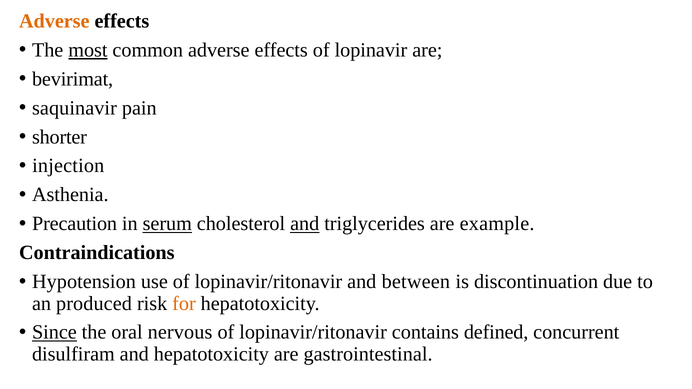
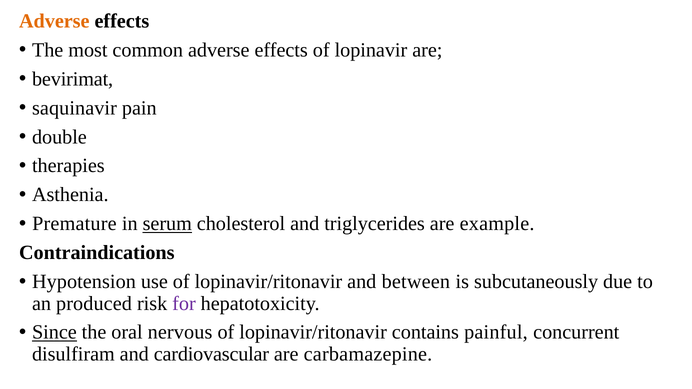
most underline: present -> none
shorter: shorter -> double
injection: injection -> therapies
Precaution: Precaution -> Premature
and at (305, 224) underline: present -> none
discontinuation: discontinuation -> subcutaneously
for colour: orange -> purple
defined: defined -> painful
and hepatotoxicity: hepatotoxicity -> cardiovascular
gastrointestinal: gastrointestinal -> carbamazepine
